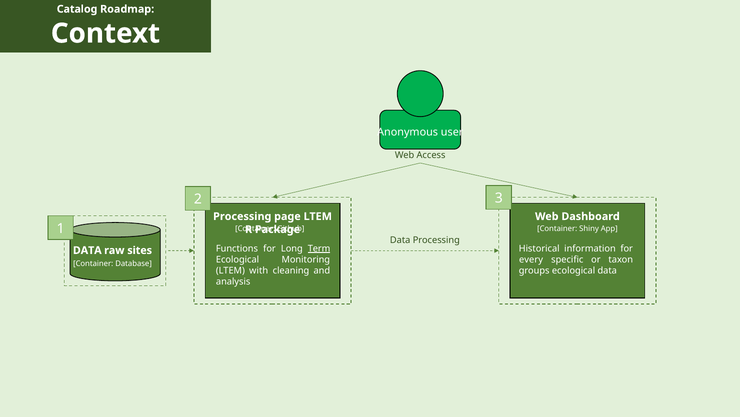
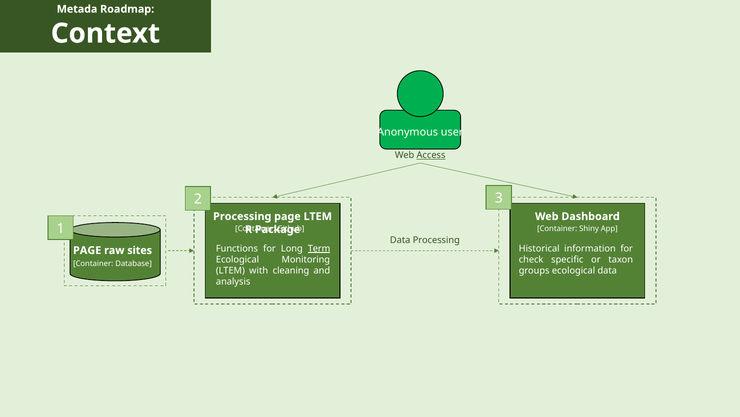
Catalog: Catalog -> Metada
Access underline: none -> present
DATA at (87, 250): DATA -> PAGE
every: every -> check
